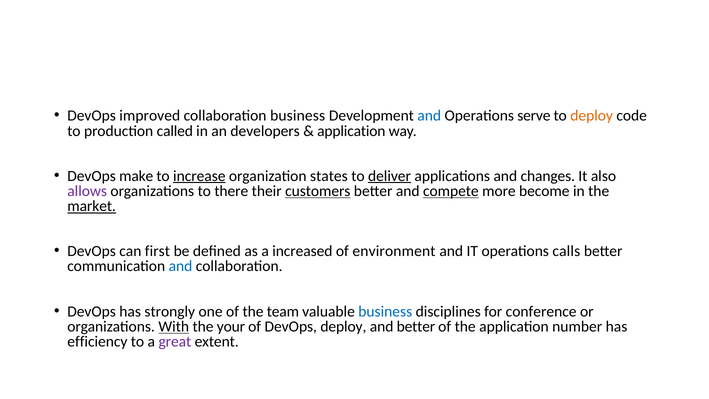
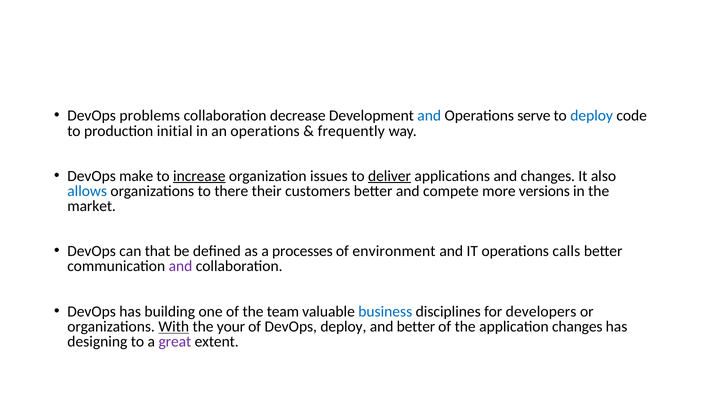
improved: improved -> problems
collaboration business: business -> decrease
deploy at (592, 116) colour: orange -> blue
called: called -> initial
an developers: developers -> operations
application at (351, 131): application -> frequently
states: states -> issues
allows colour: purple -> blue
customers underline: present -> none
compete underline: present -> none
become: become -> versions
market underline: present -> none
first: first -> that
increased: increased -> processes
and at (181, 266) colour: blue -> purple
strongly: strongly -> building
conference: conference -> developers
application number: number -> changes
efficiency: efficiency -> designing
